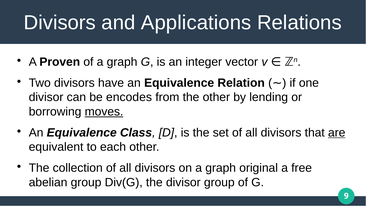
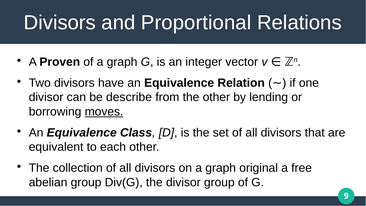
Applications: Applications -> Proportional
encodes: encodes -> describe
are underline: present -> none
